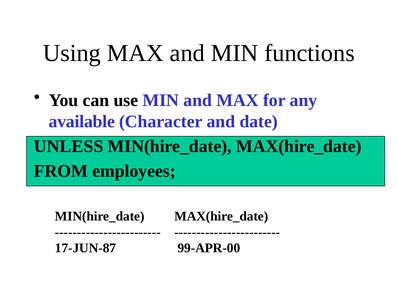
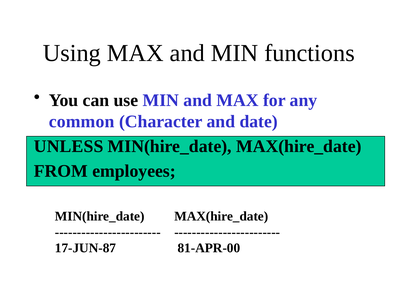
available: available -> common
99-APR-00: 99-APR-00 -> 81-APR-00
